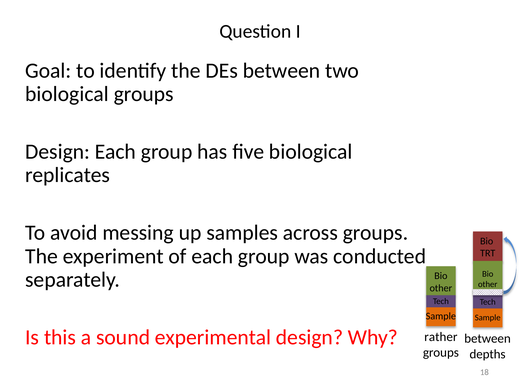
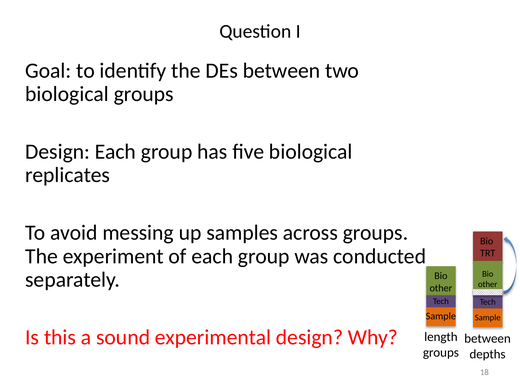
rather: rather -> length
